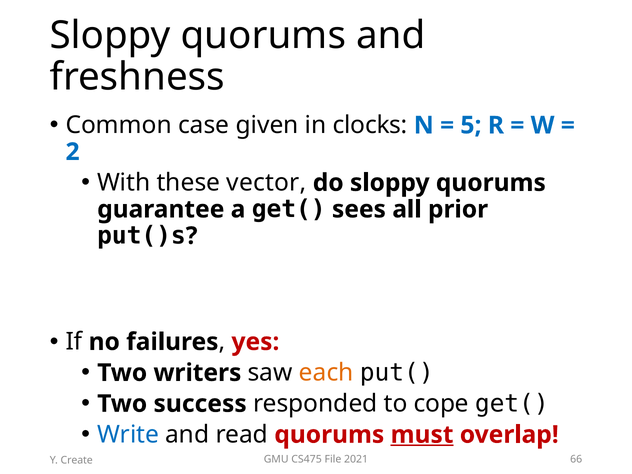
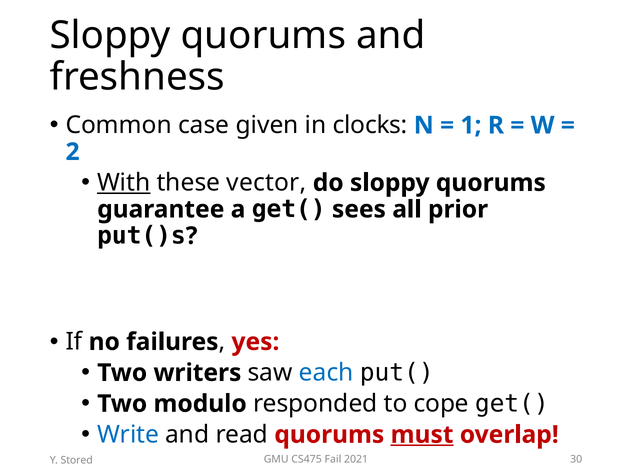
5: 5 -> 1
With underline: none -> present
each colour: orange -> blue
success: success -> modulo
File: File -> Fail
66: 66 -> 30
Create: Create -> Stored
